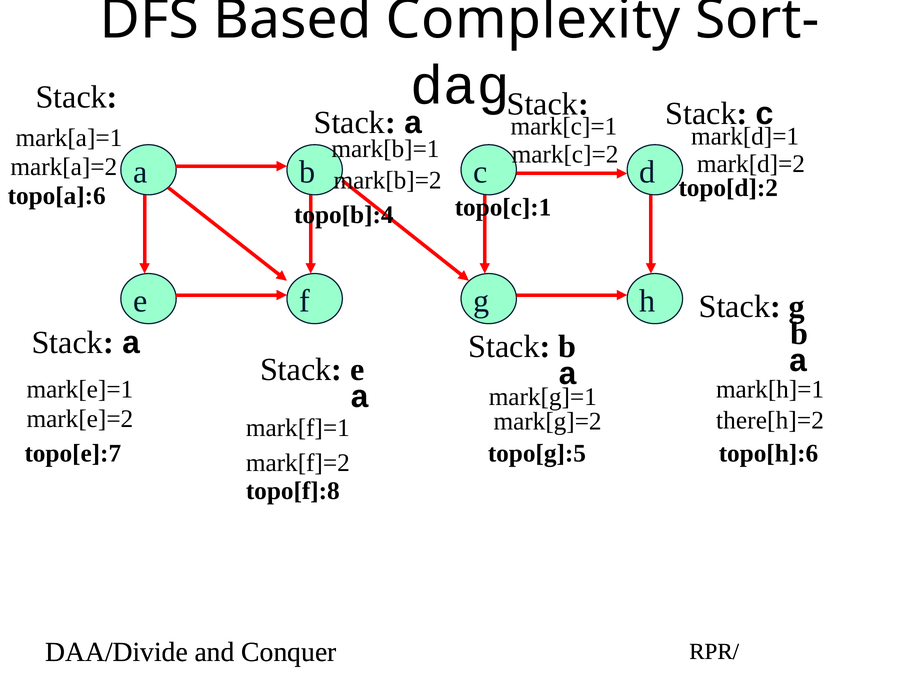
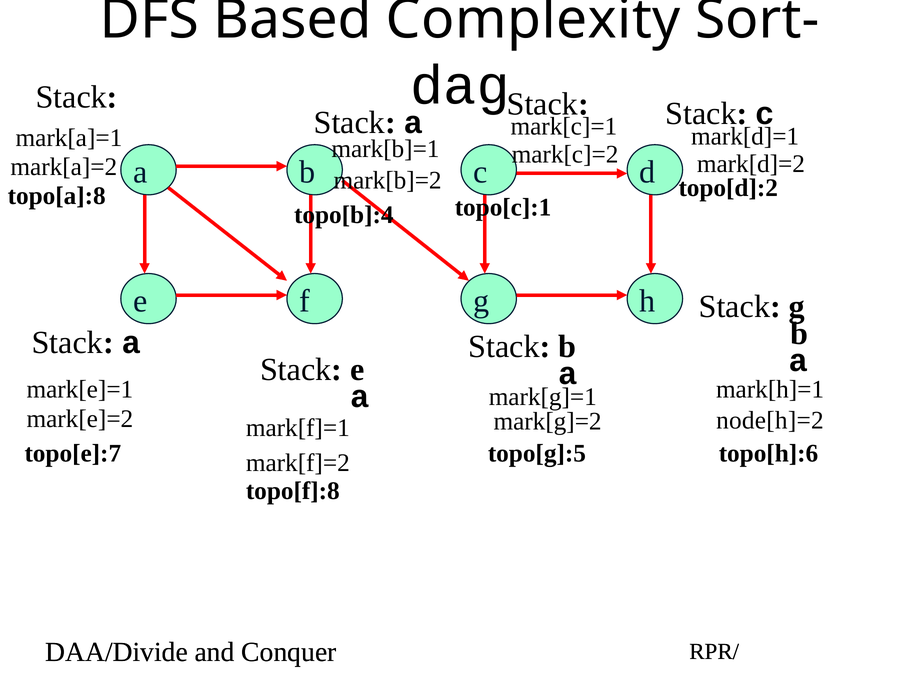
topo[a]:6: topo[a]:6 -> topo[a]:8
there[h]=2: there[h]=2 -> node[h]=2
